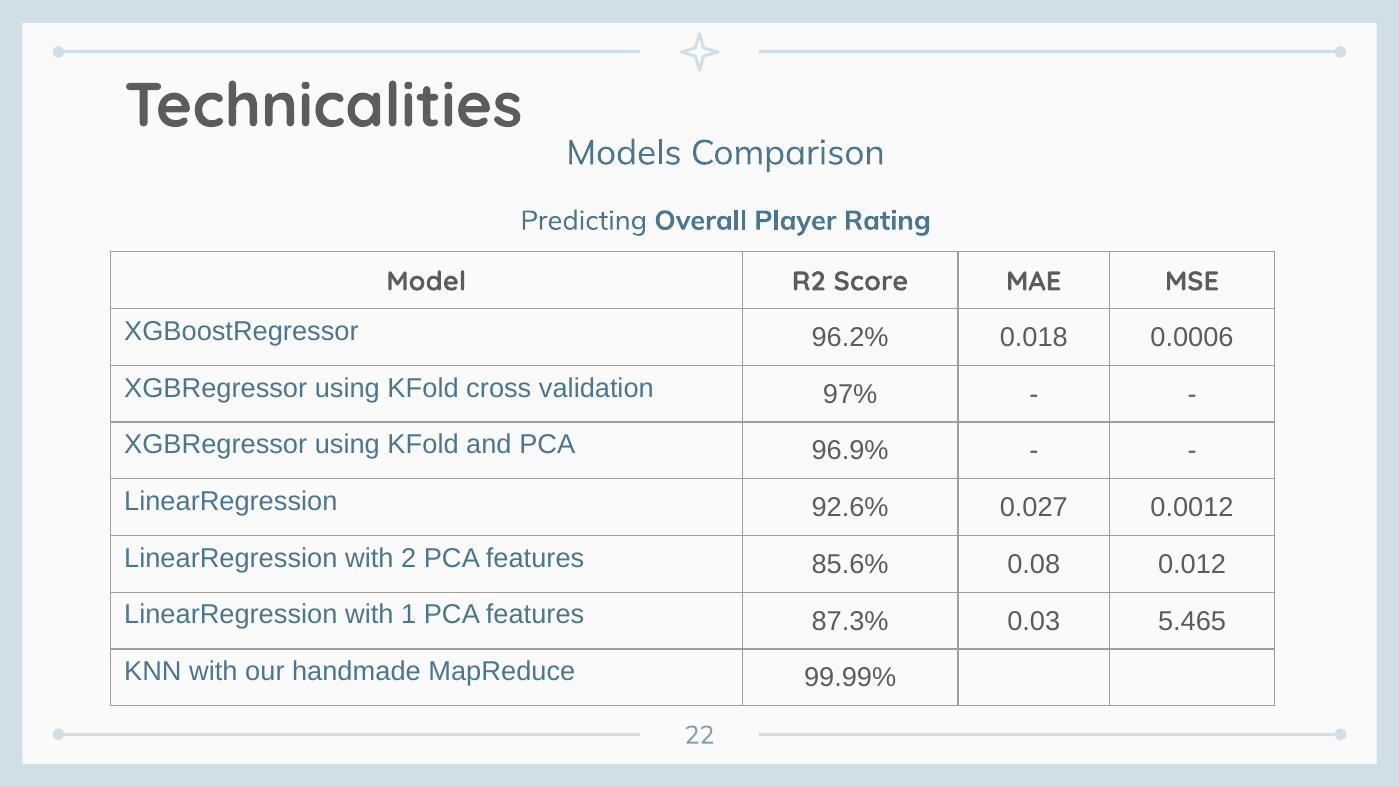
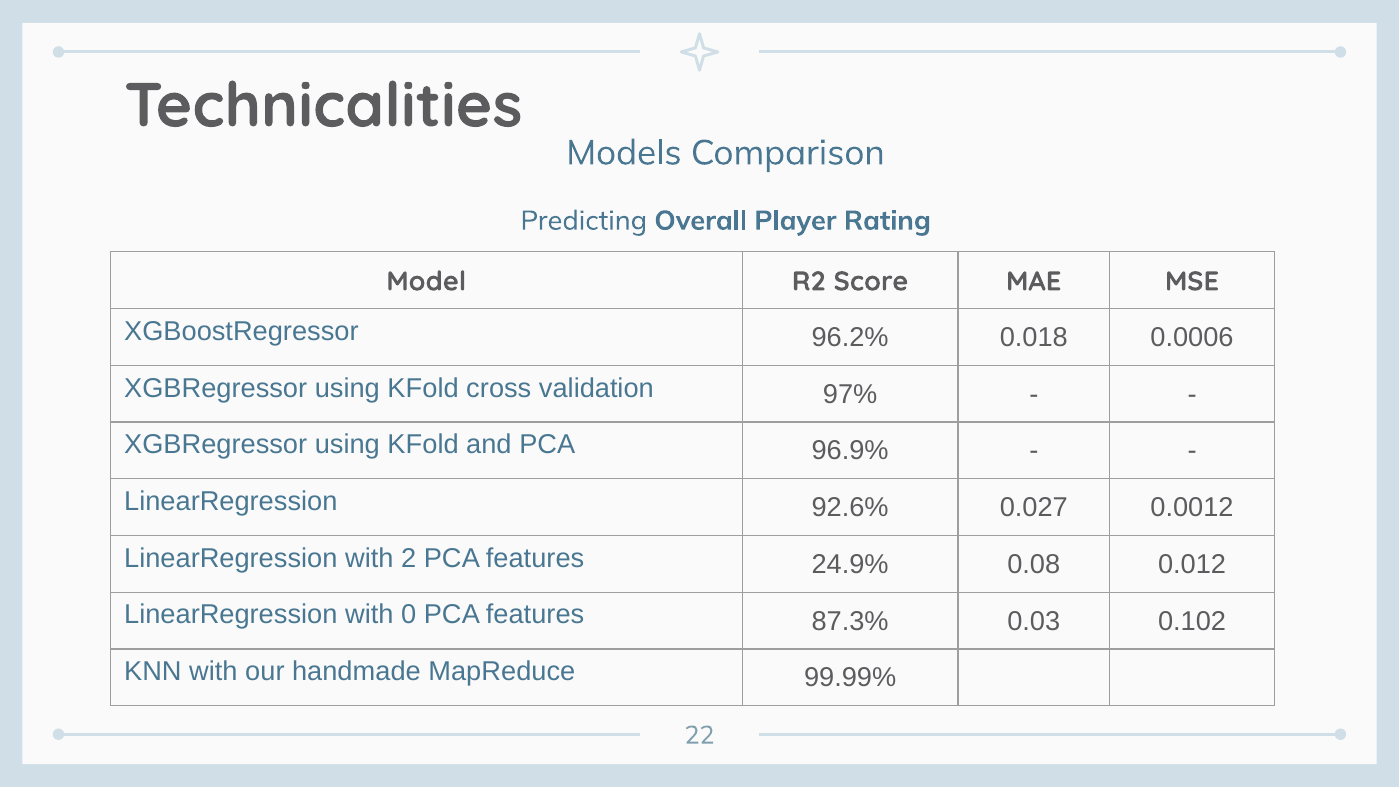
85.6%: 85.6% -> 24.9%
1: 1 -> 0
5.465: 5.465 -> 0.102
